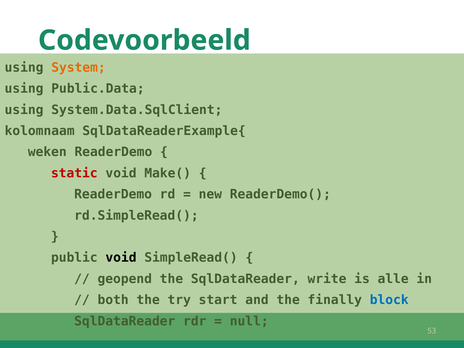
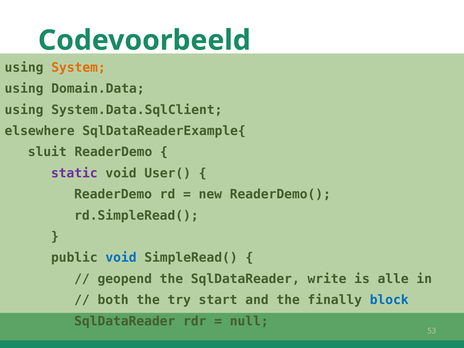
Public.Data: Public.Data -> Domain.Data
kolomnaam: kolomnaam -> elsewhere
weken: weken -> sluit
static colour: red -> purple
Make(: Make( -> User(
void at (121, 258) colour: black -> blue
